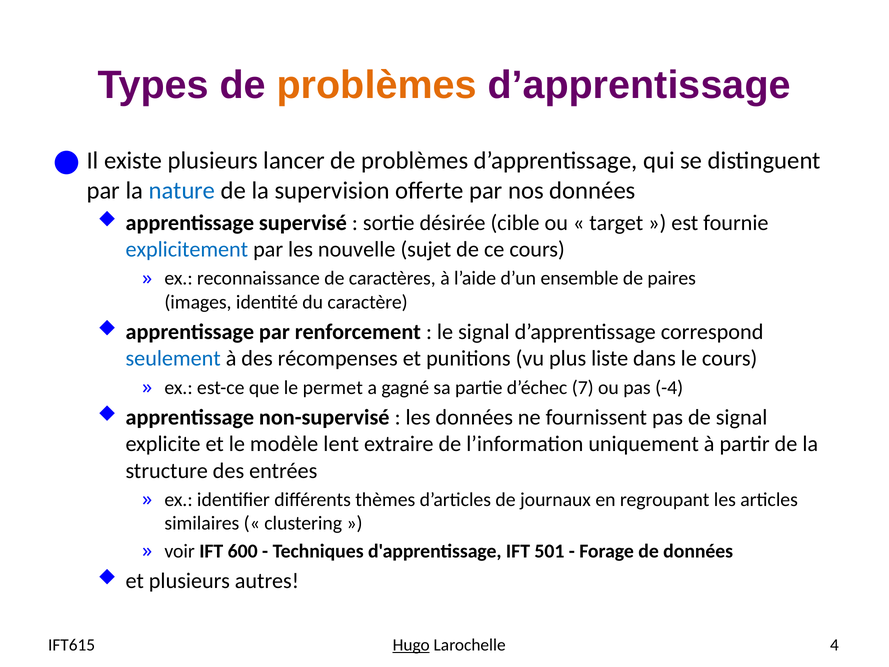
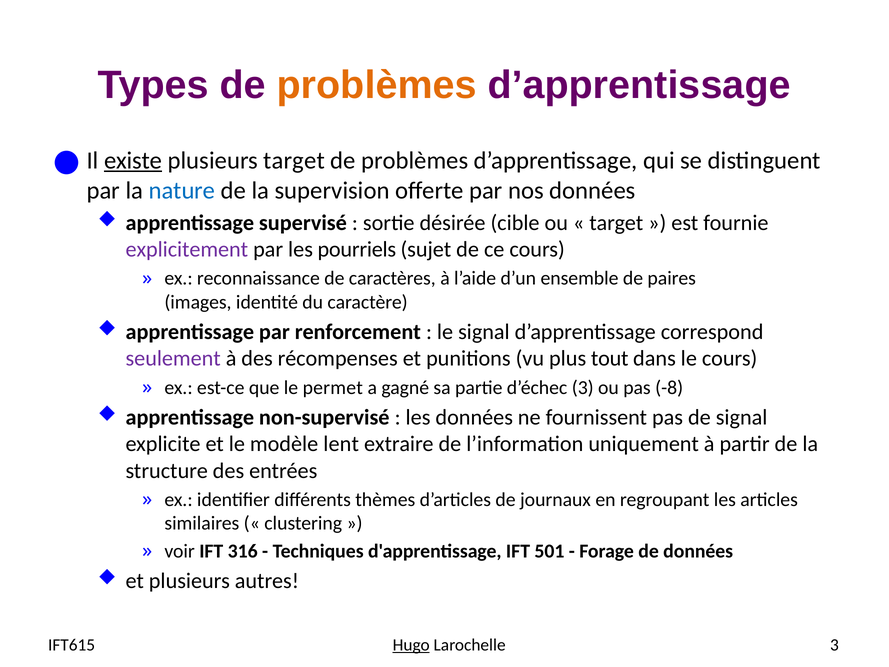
existe underline: none -> present
plusieurs lancer: lancer -> target
explicitement colour: blue -> purple
nouvelle: nouvelle -> pourriels
seulement colour: blue -> purple
liste: liste -> tout
d’échec 7: 7 -> 3
-4: -4 -> -8
600: 600 -> 316
Larochelle 4: 4 -> 3
